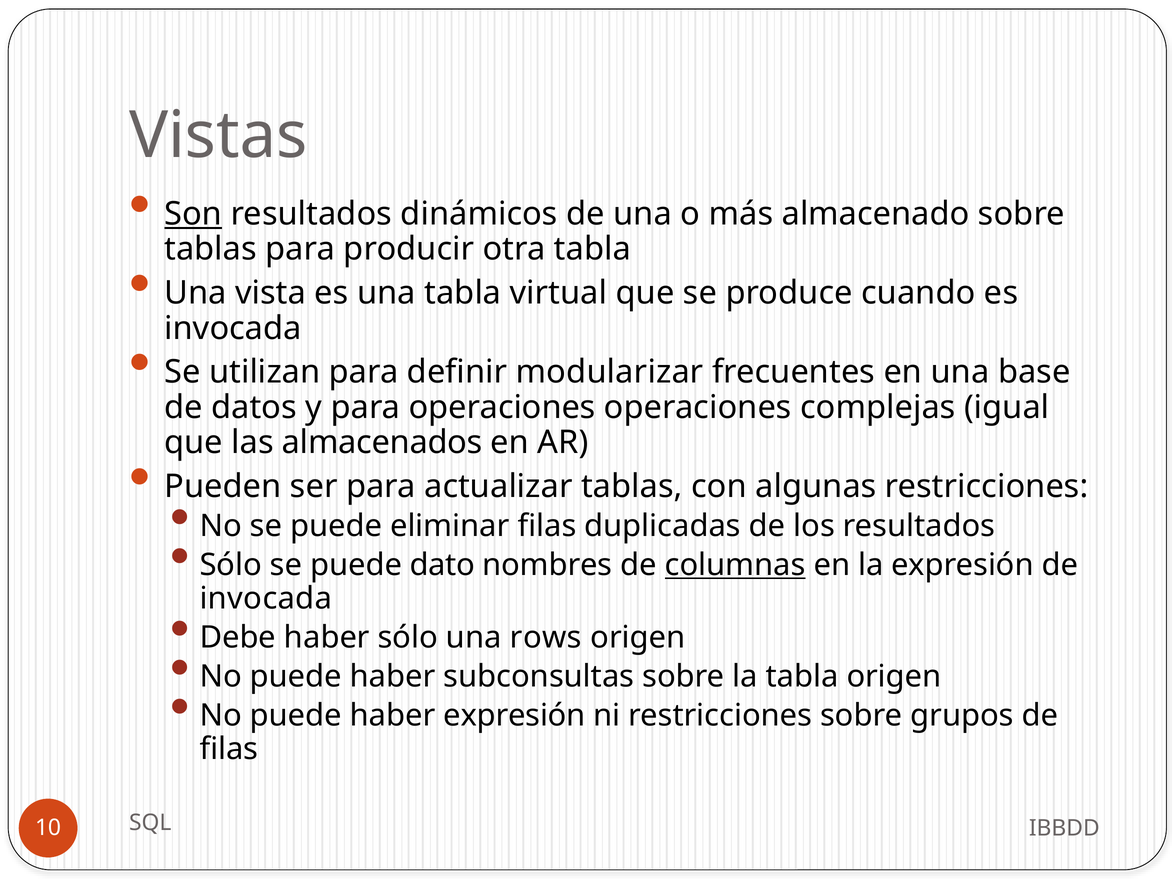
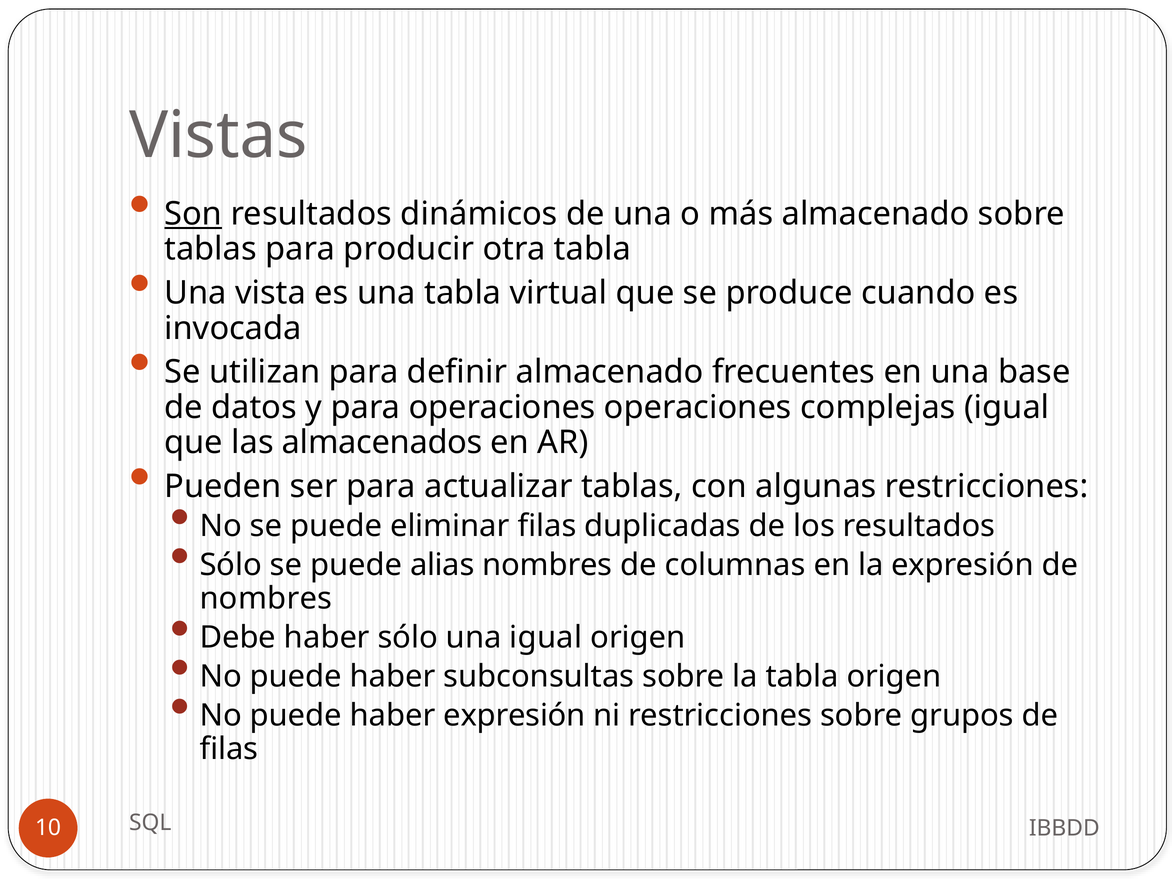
definir modularizar: modularizar -> almacenado
dato: dato -> alias
columnas underline: present -> none
invocada at (266, 598): invocada -> nombres
una rows: rows -> igual
